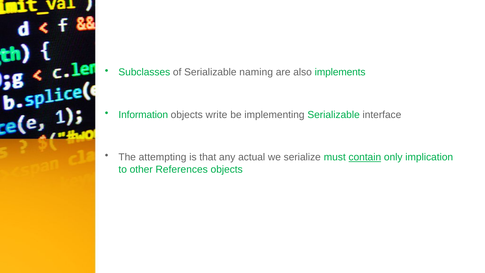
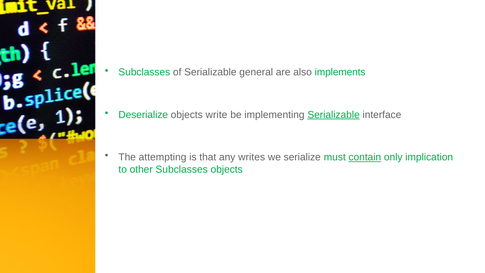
naming: naming -> general
Information: Information -> Deserialize
Serializable at (334, 115) underline: none -> present
actual: actual -> writes
other References: References -> Subclasses
